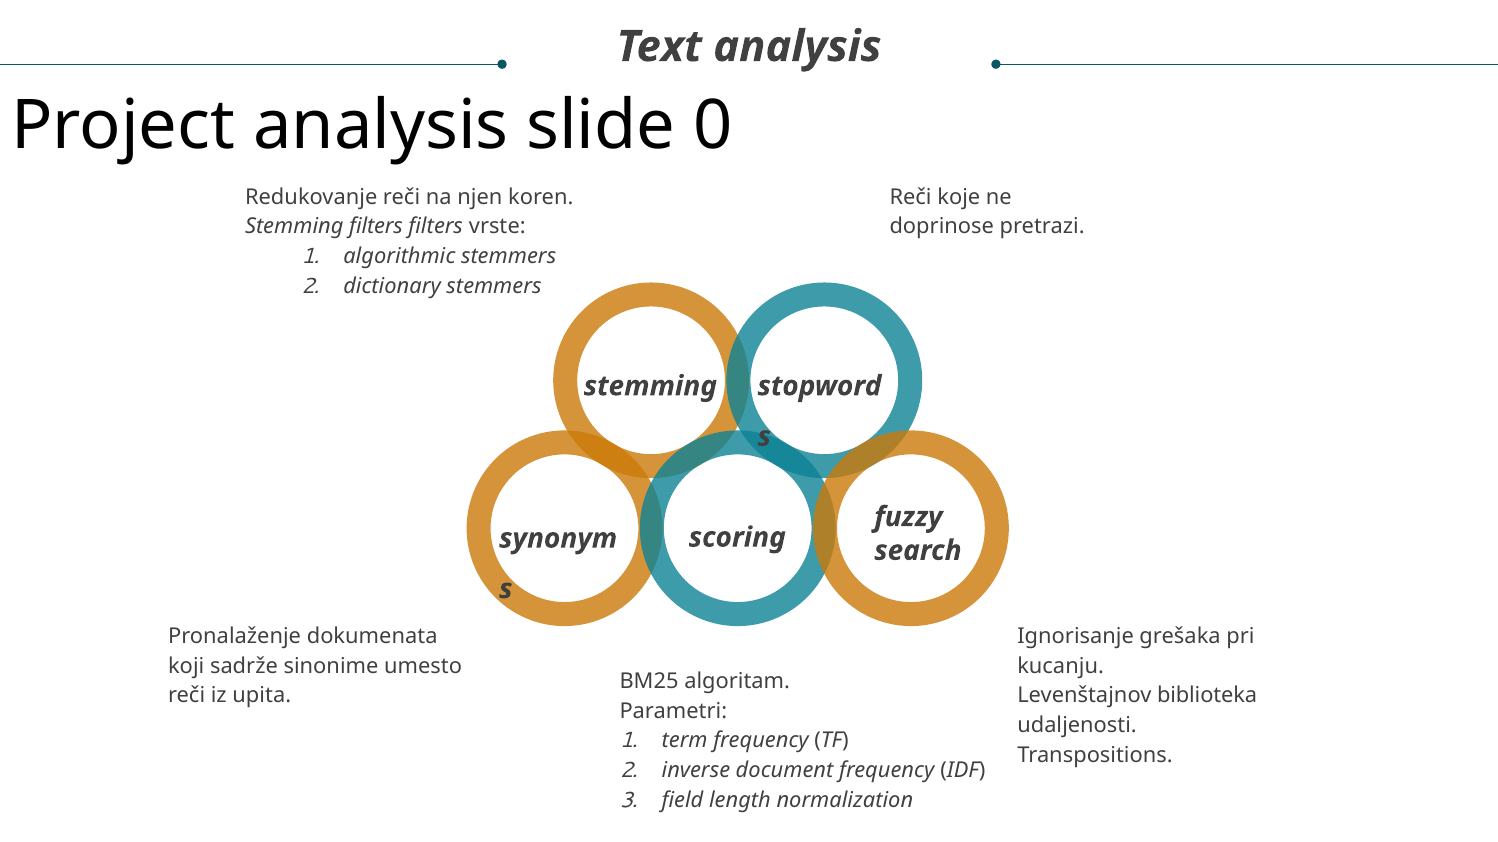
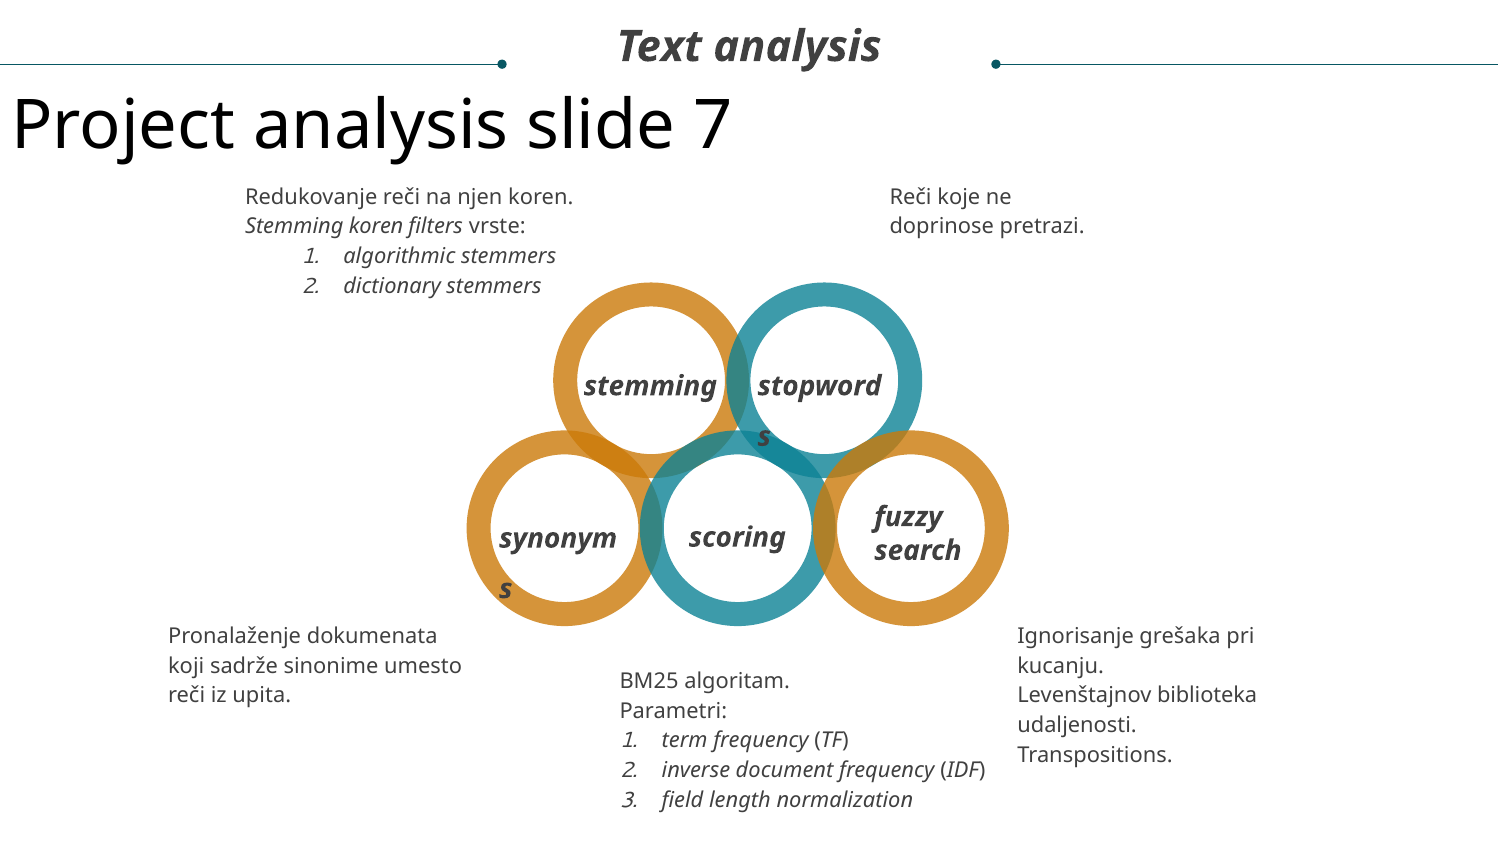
0: 0 -> 7
Stemming filters: filters -> koren
